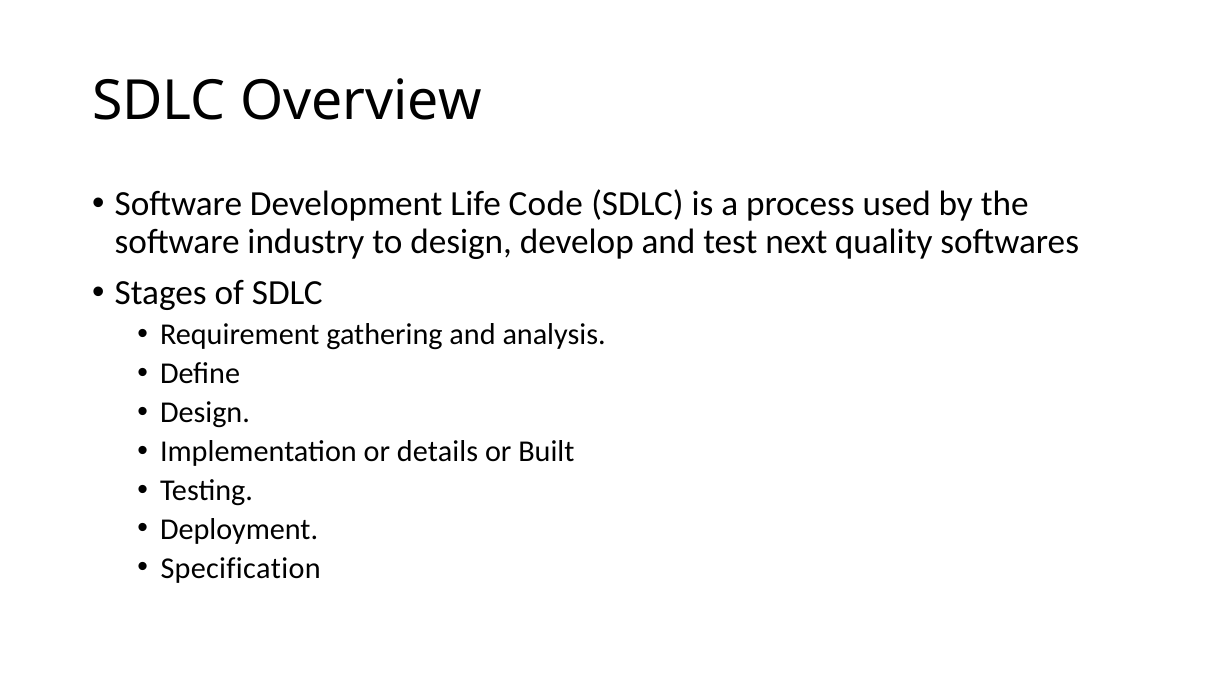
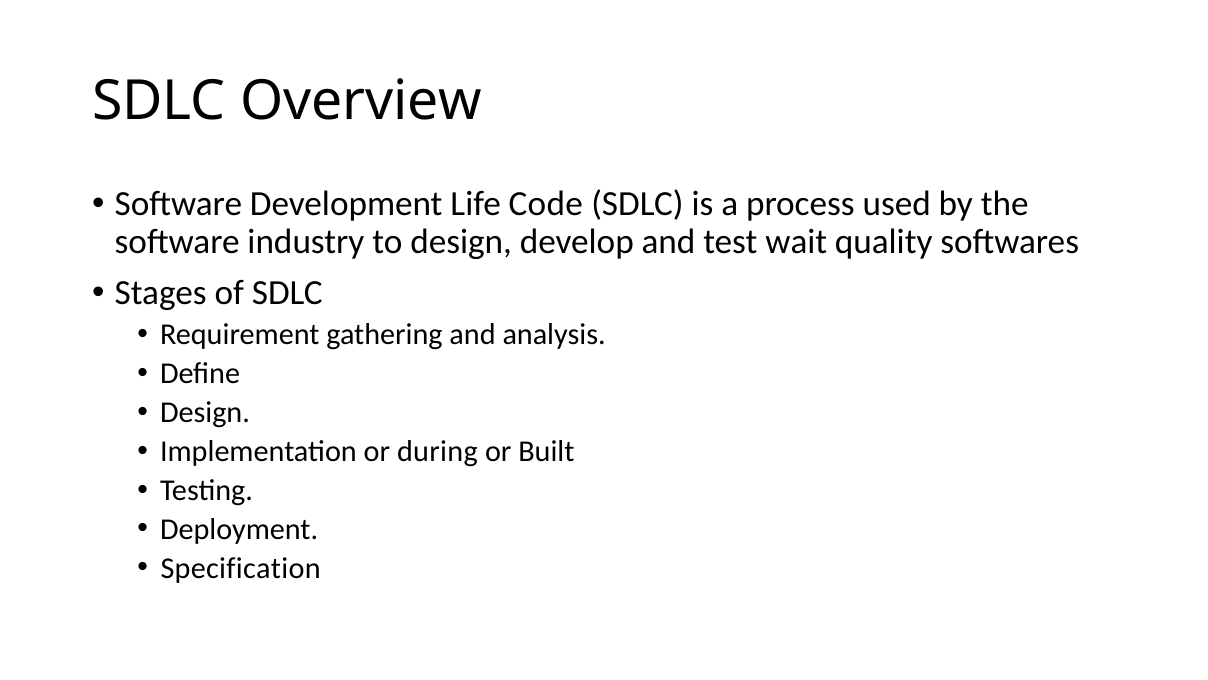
next: next -> wait
details: details -> during
